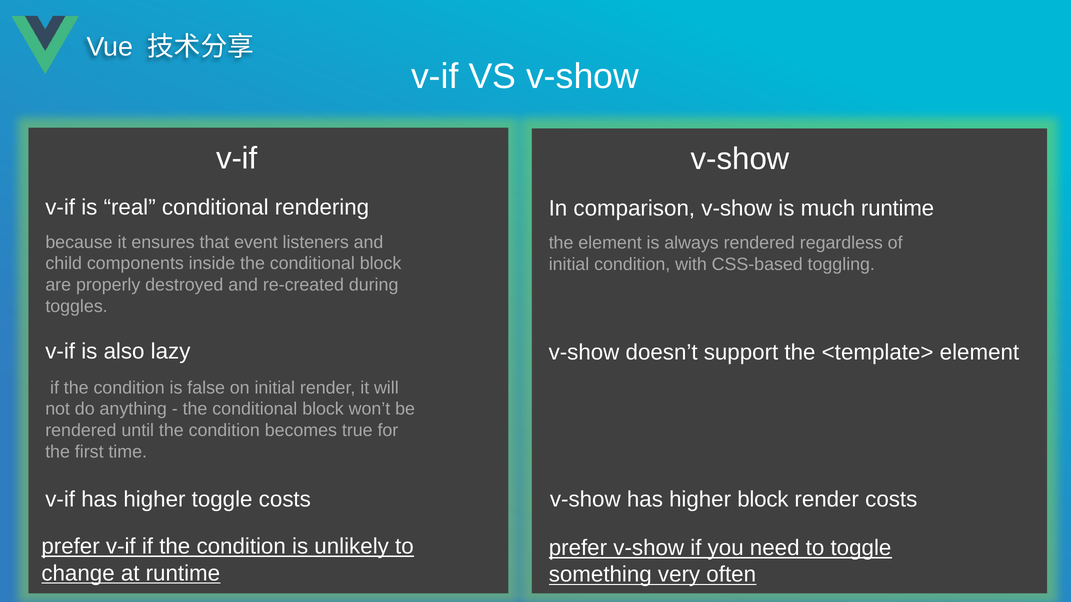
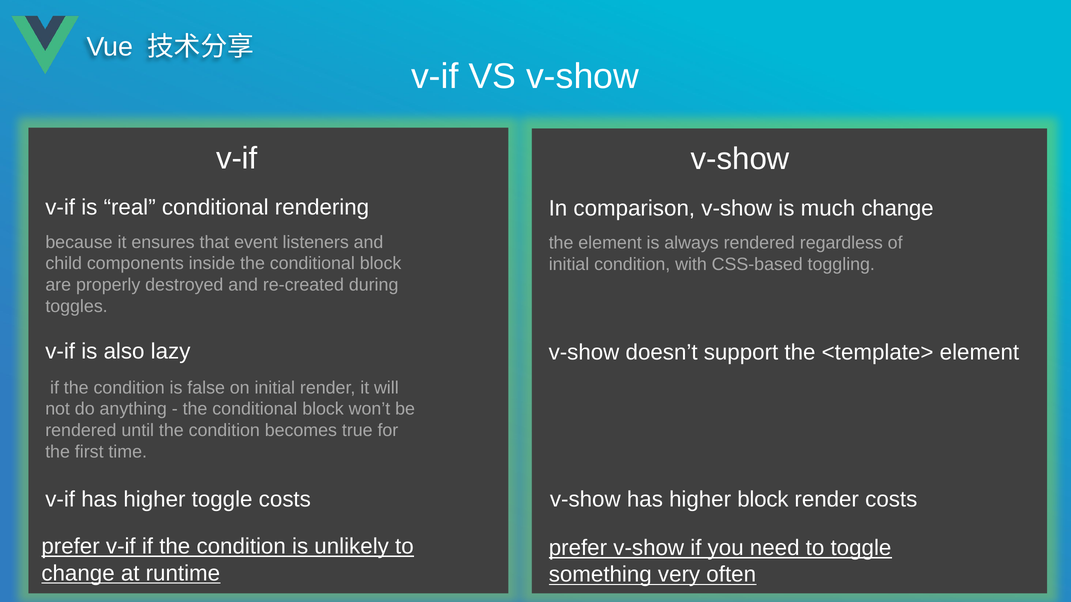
much runtime: runtime -> change
